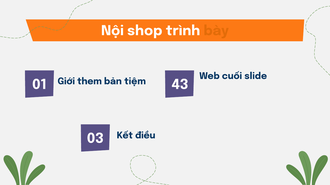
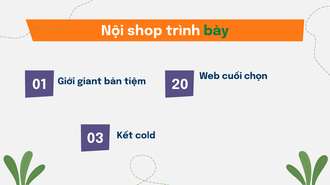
bày colour: orange -> green
slide: slide -> chọn
them: them -> giant
43: 43 -> 20
điều: điều -> cold
